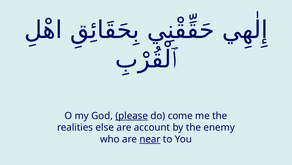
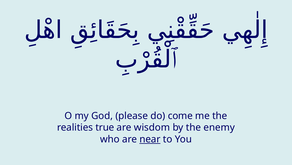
please underline: present -> none
else: else -> true
account: account -> wisdom
